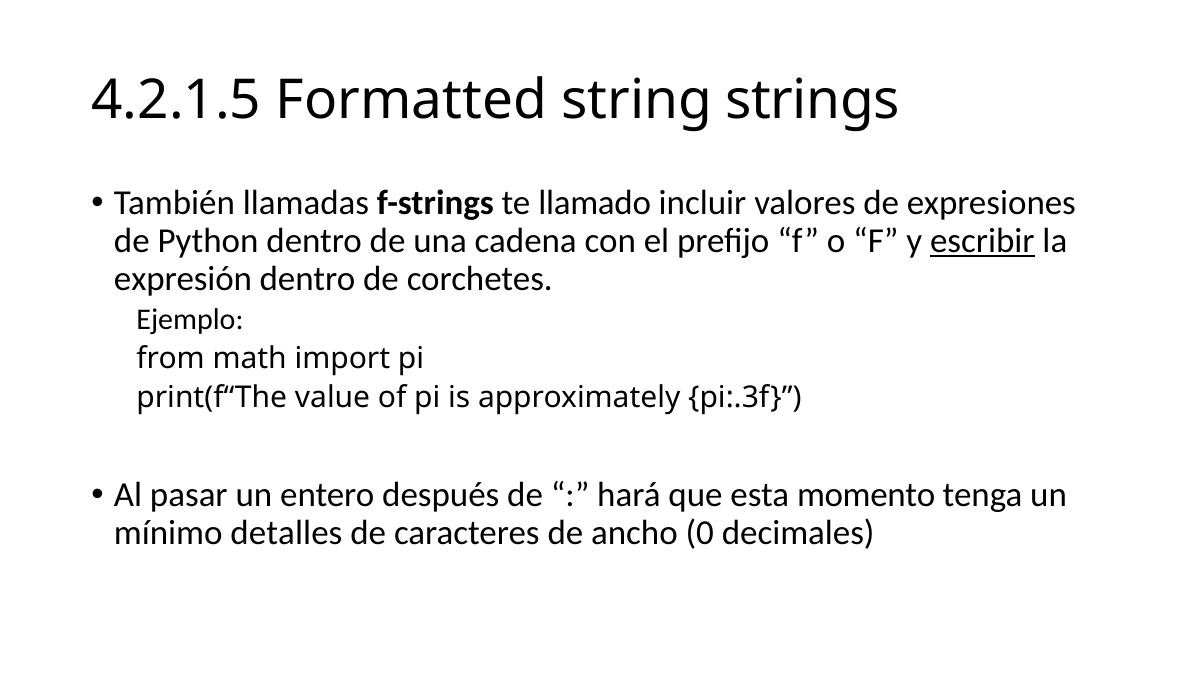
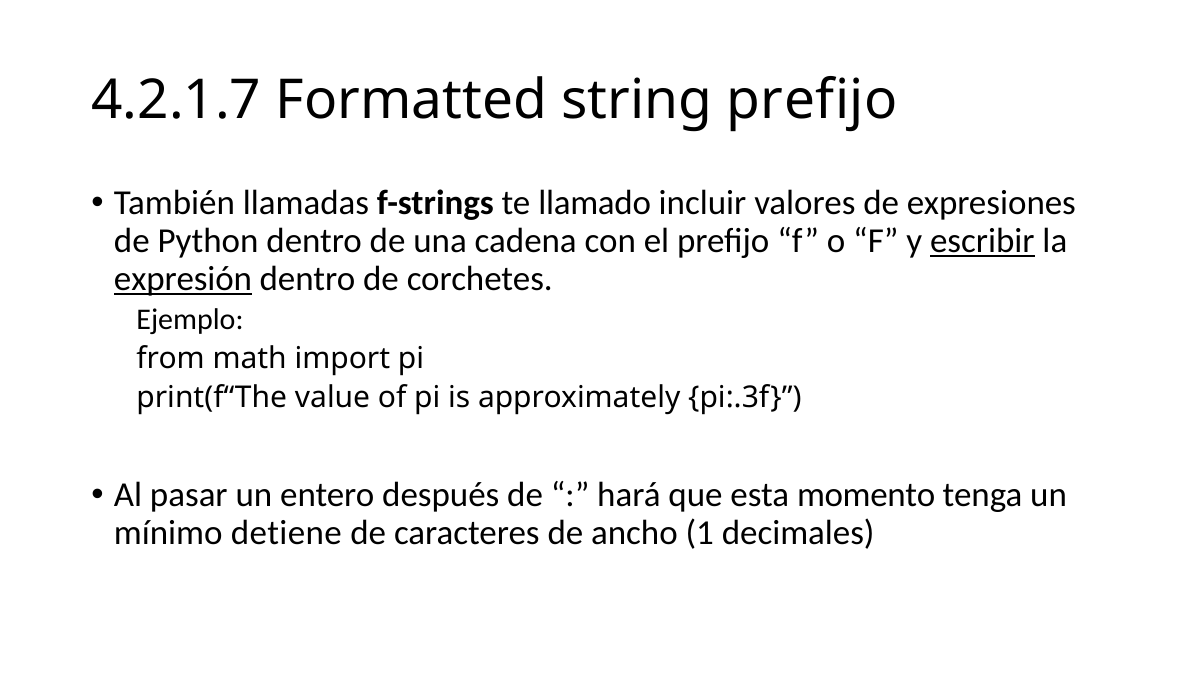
4.2.1.5: 4.2.1.5 -> 4.2.1.7
string strings: strings -> prefijo
expresión underline: none -> present
detalles: detalles -> detiene
0: 0 -> 1
